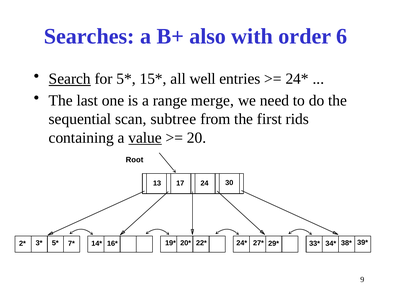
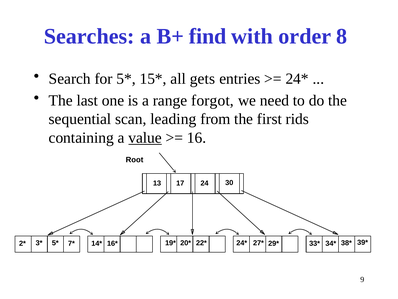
also: also -> find
6: 6 -> 8
Search underline: present -> none
well: well -> gets
merge: merge -> forgot
subtree: subtree -> leading
20: 20 -> 16
